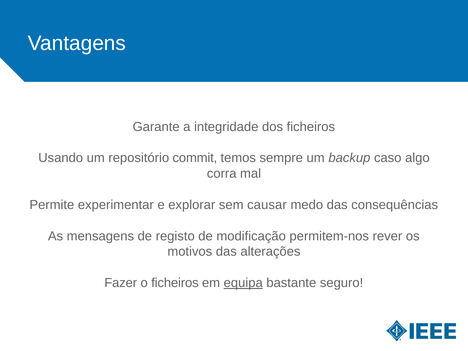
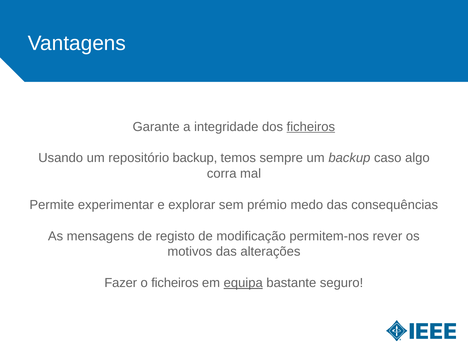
ficheiros at (311, 127) underline: none -> present
repositório commit: commit -> backup
causar: causar -> prémio
